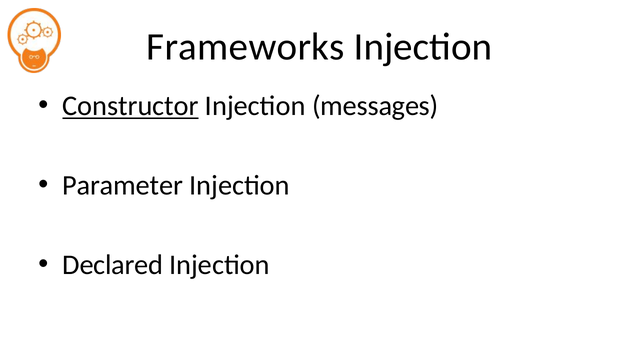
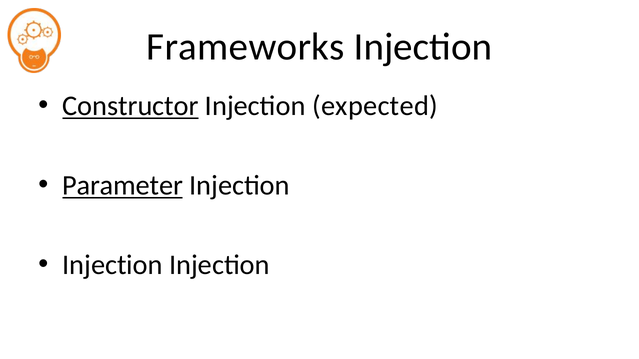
messages: messages -> expected
Parameter underline: none -> present
Declared at (113, 265): Declared -> Injection
